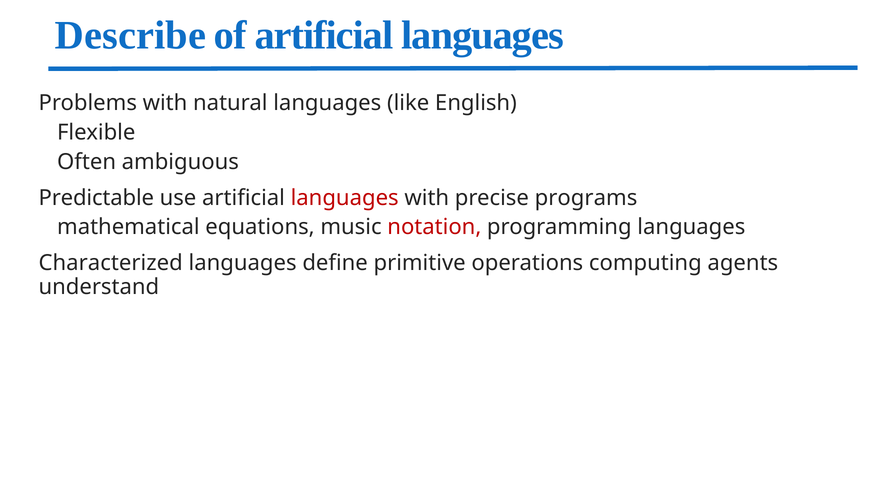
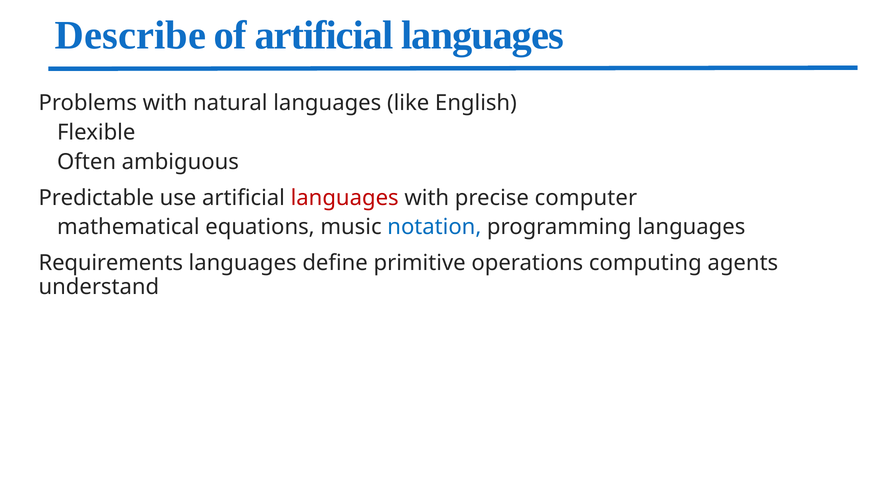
programs: programs -> computer
notation colour: red -> blue
Characterized: Characterized -> Requirements
